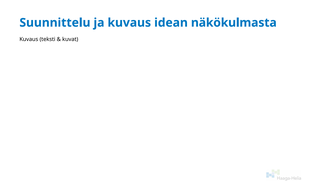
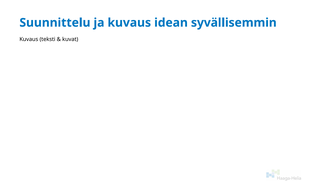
näkökulmasta: näkökulmasta -> syvällisemmin
